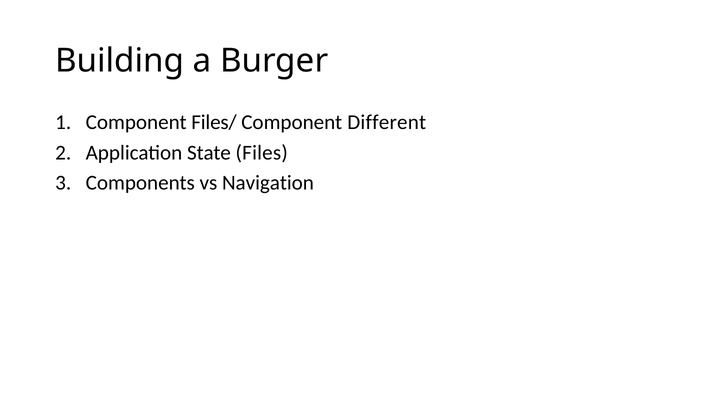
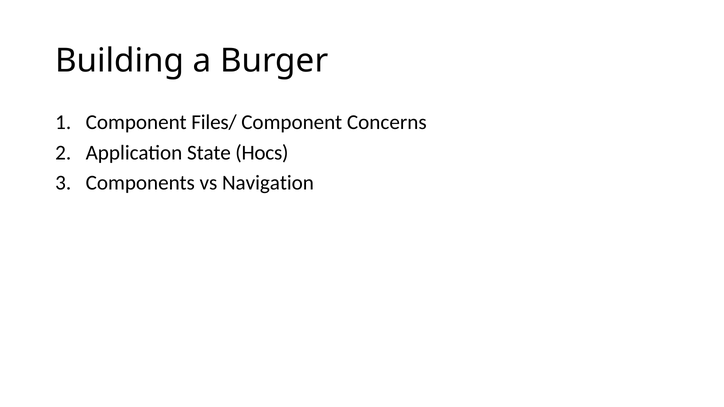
Different: Different -> Concerns
Files: Files -> Hocs
